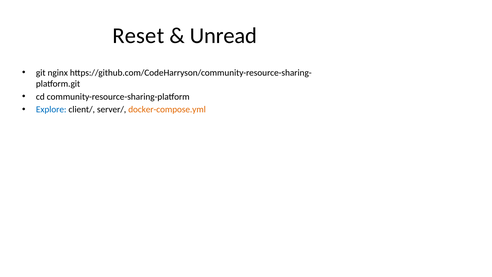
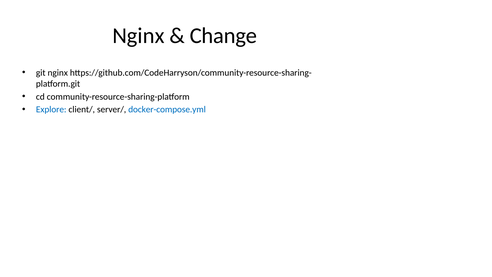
Reset at (138, 36): Reset -> Nginx
Unread: Unread -> Change
docker-compose.yml colour: orange -> blue
